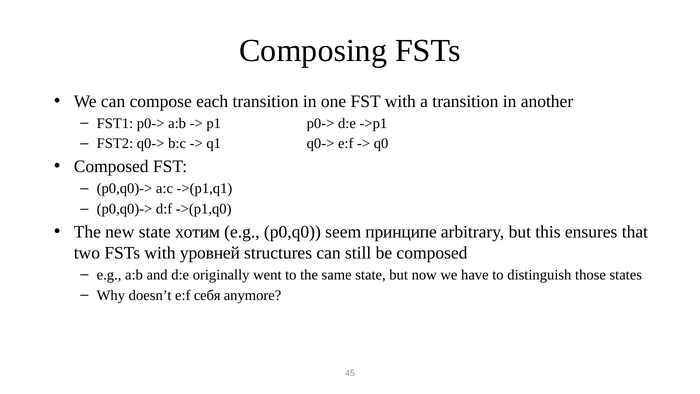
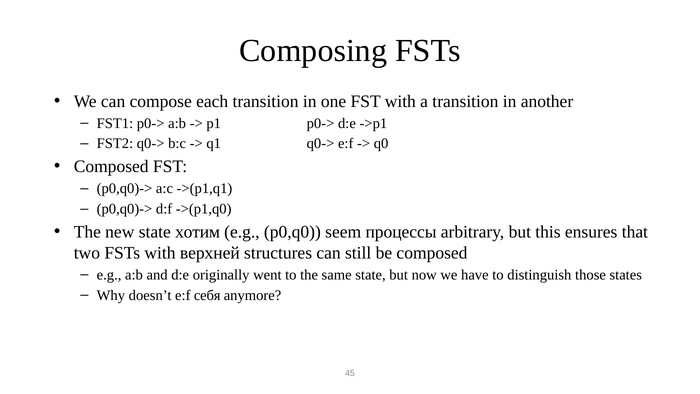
принципе: принципе -> процессы
уровней: уровней -> верхней
